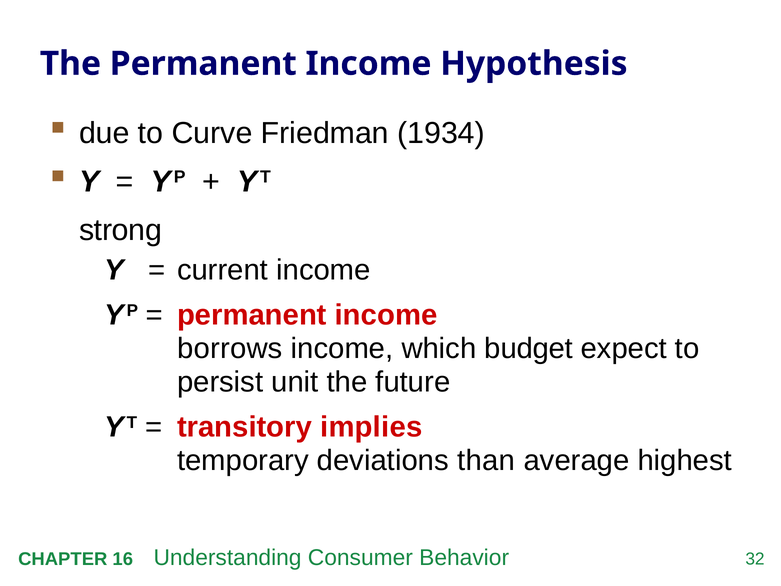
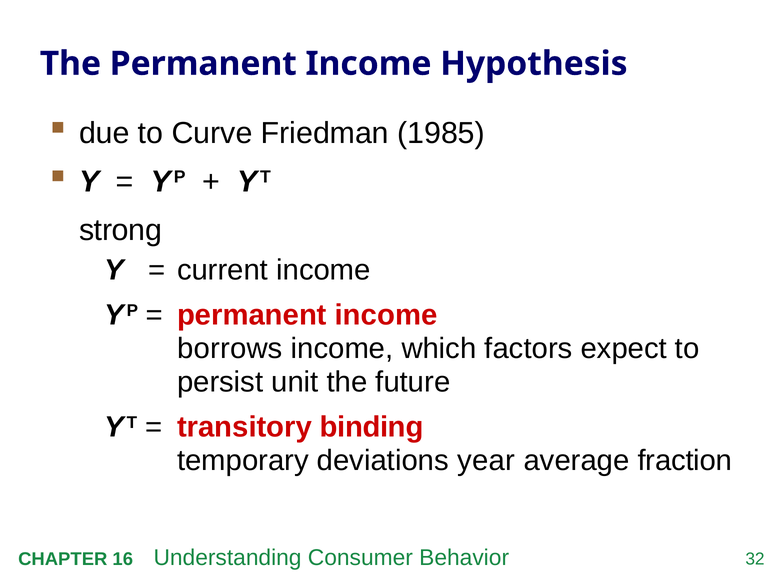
1934: 1934 -> 1985
budget: budget -> factors
implies: implies -> binding
than: than -> year
highest: highest -> fraction
